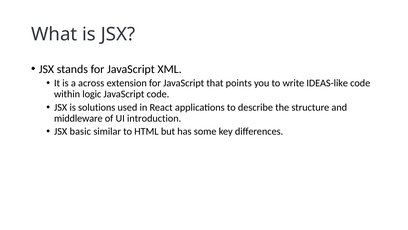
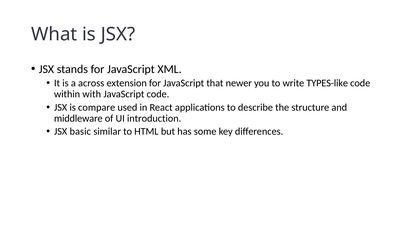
points: points -> newer
IDEAS-like: IDEAS-like -> TYPES-like
logic: logic -> with
solutions: solutions -> compare
